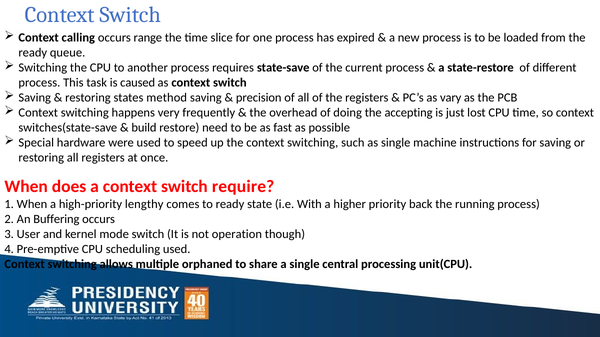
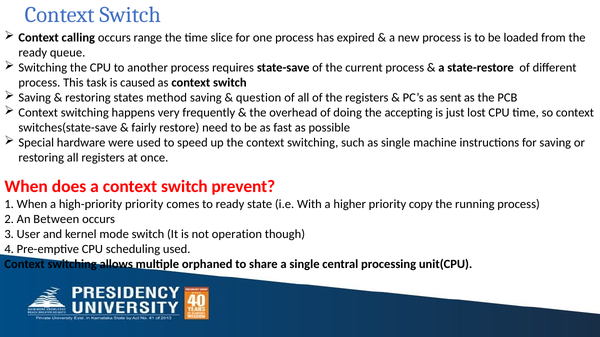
precision: precision -> question
vary: vary -> sent
build: build -> fairly
require: require -> prevent
high-priority lengthy: lengthy -> priority
back: back -> copy
Buffering: Buffering -> Between
